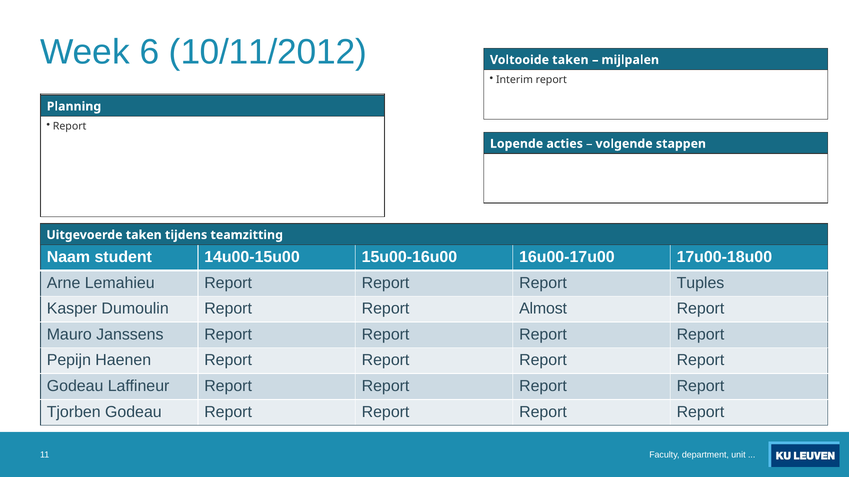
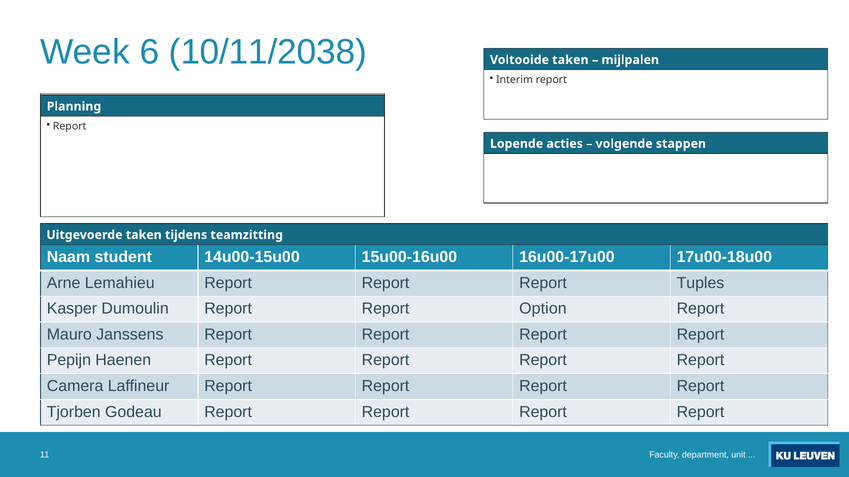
10/11/2012: 10/11/2012 -> 10/11/2038
Almost: Almost -> Option
Godeau at (75, 386): Godeau -> Camera
